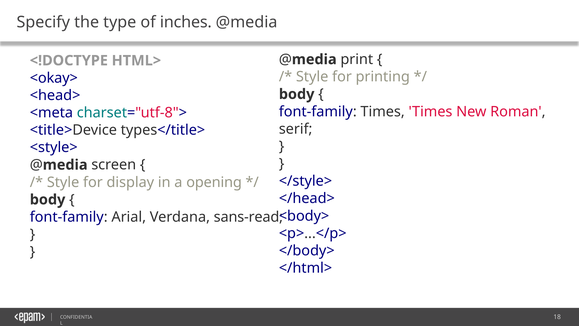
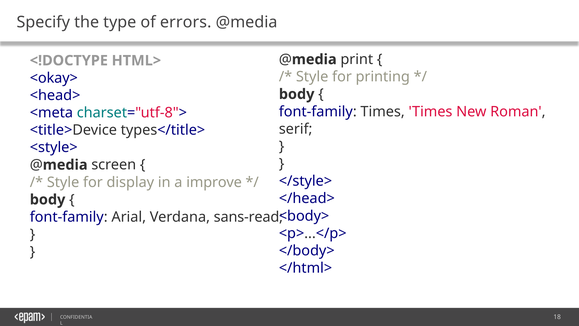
inches: inches -> errors
opening: opening -> improve
